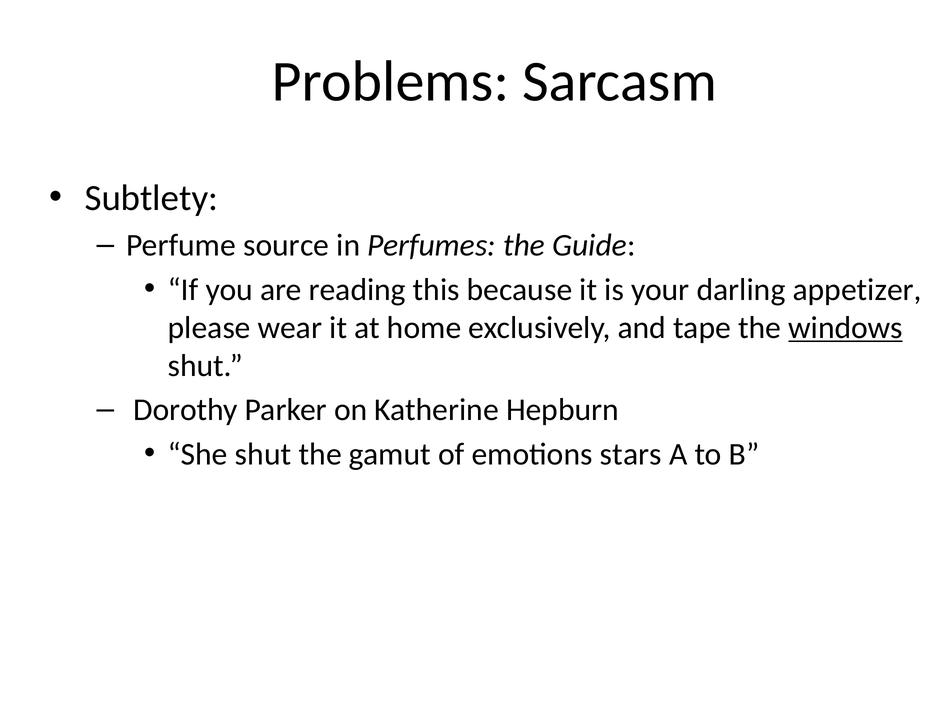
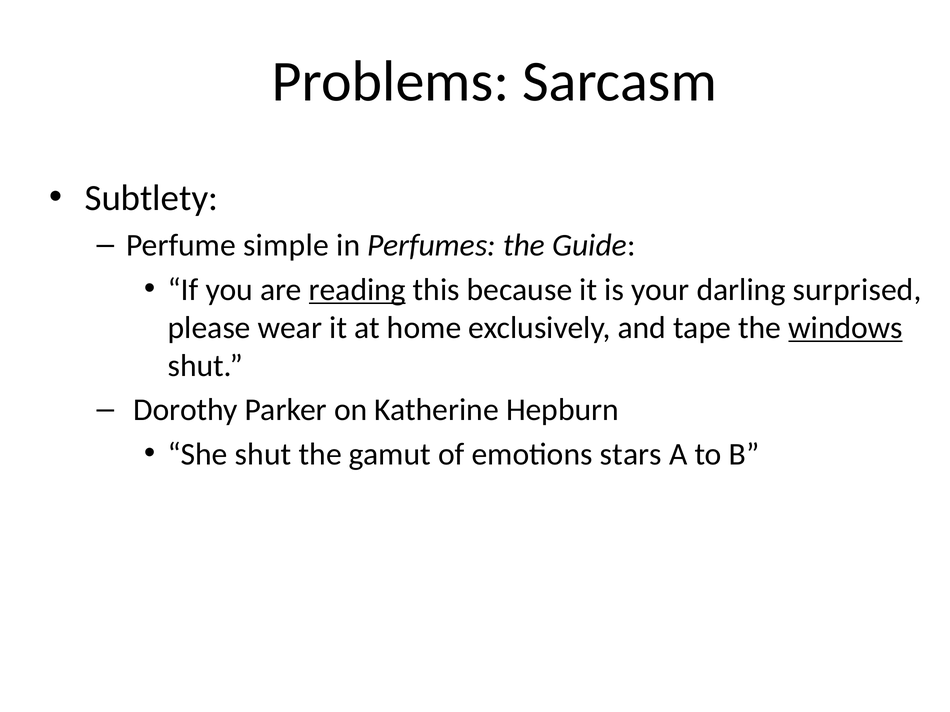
source: source -> simple
reading underline: none -> present
appetizer: appetizer -> surprised
